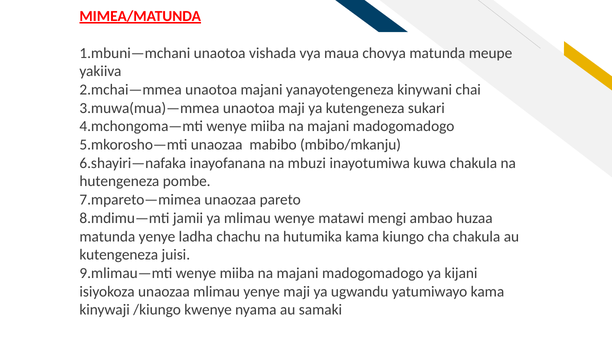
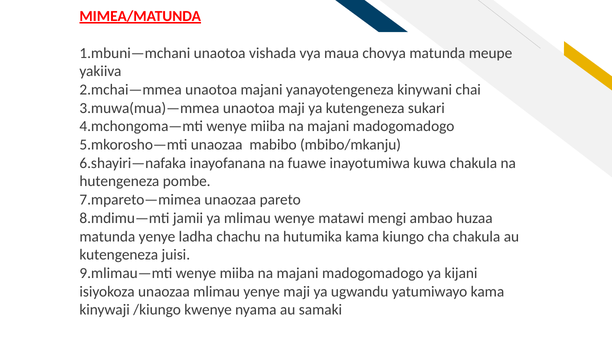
mbuzi: mbuzi -> fuawe
